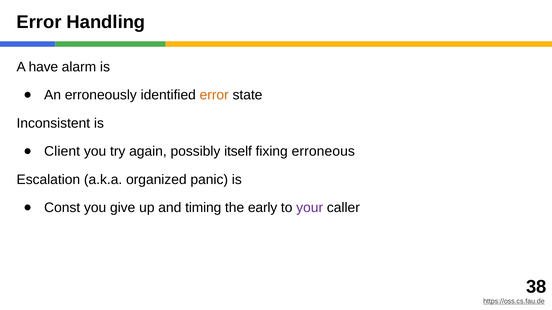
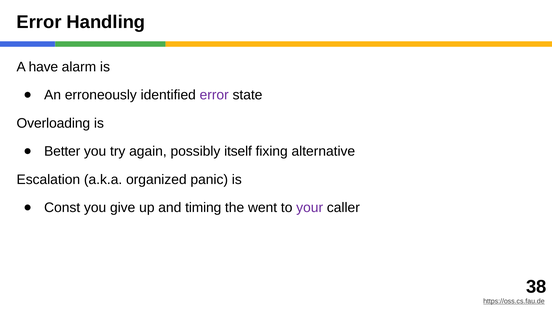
error at (214, 95) colour: orange -> purple
Inconsistent: Inconsistent -> Overloading
Client: Client -> Better
erroneous: erroneous -> alternative
early: early -> went
